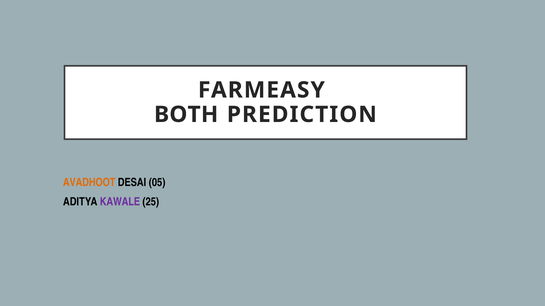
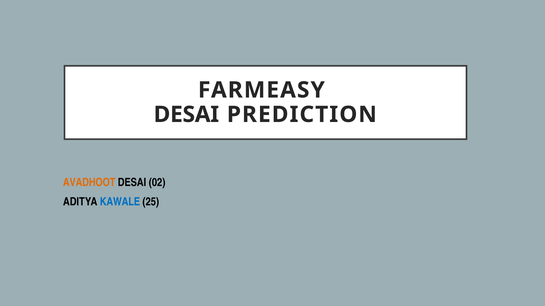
BOTH at (186, 115): BOTH -> DESAI
05: 05 -> 02
KAWALE colour: purple -> blue
